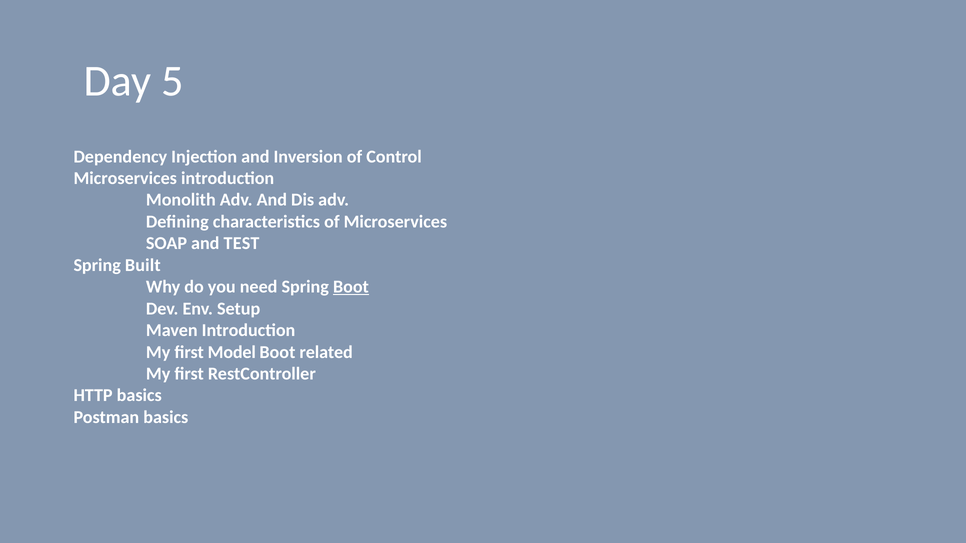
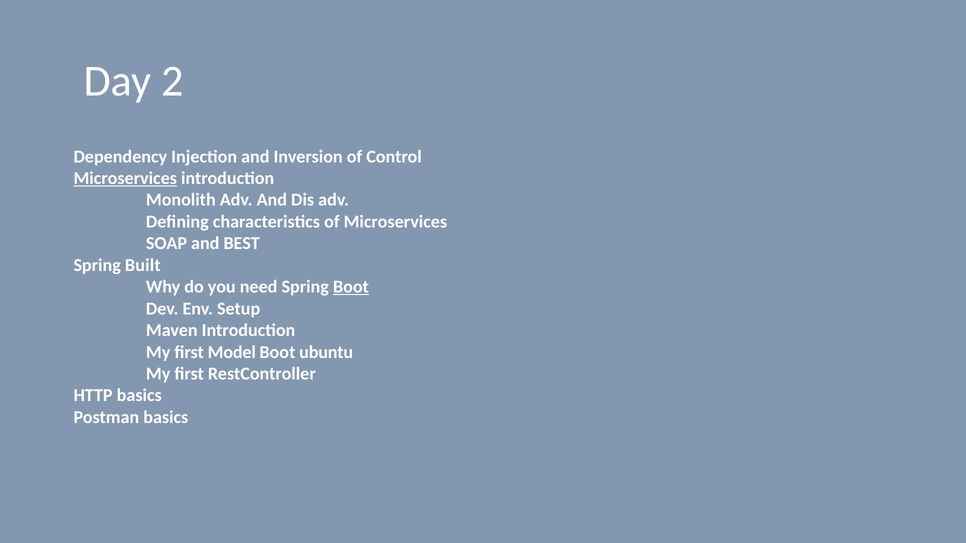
5: 5 -> 2
Microservices at (125, 178) underline: none -> present
TEST: TEST -> BEST
related: related -> ubuntu
